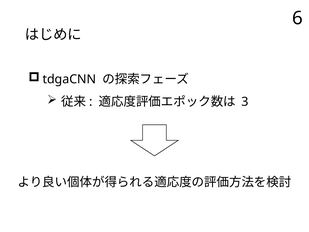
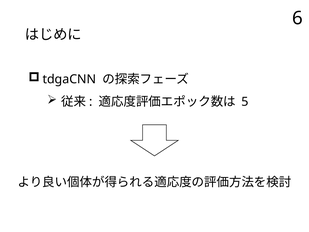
3: 3 -> 5
